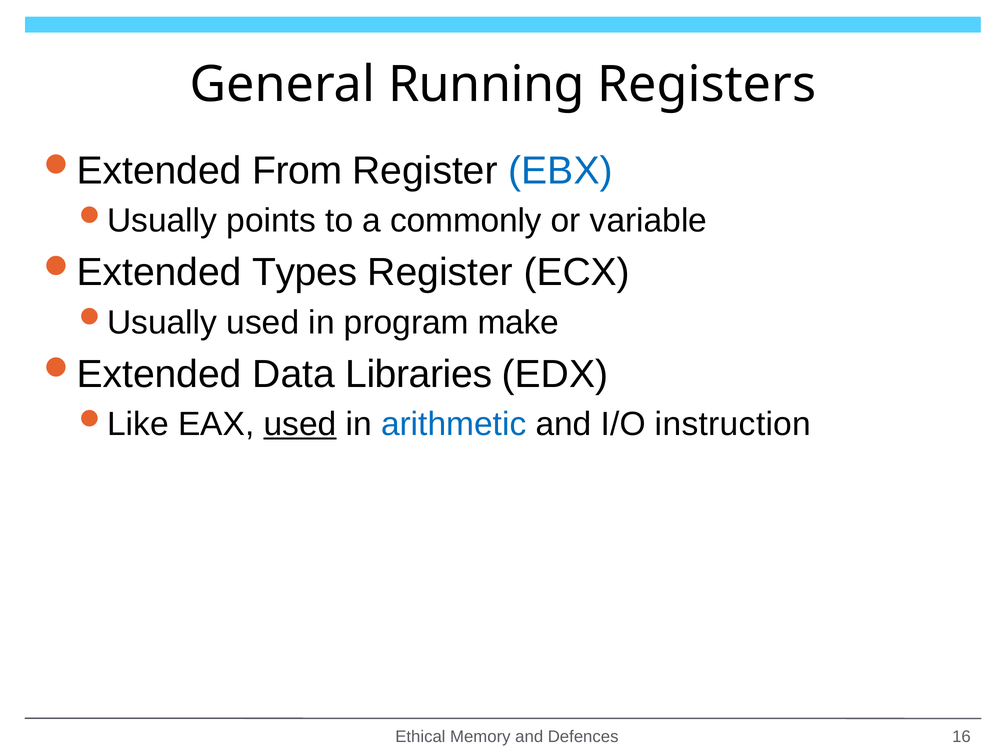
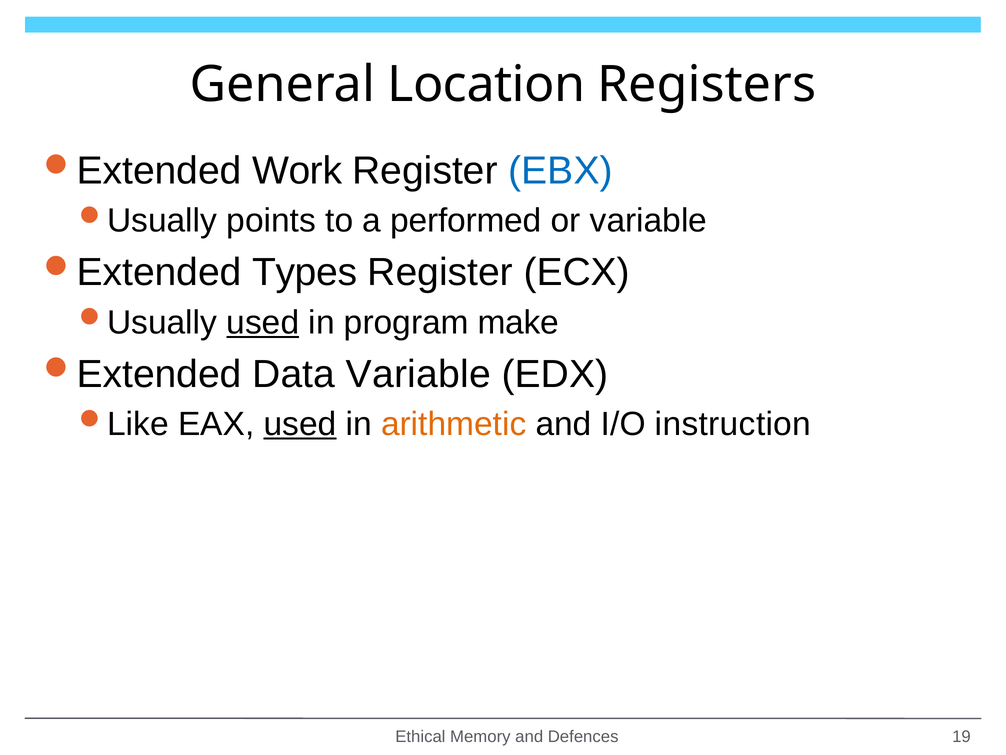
Running: Running -> Location
From: From -> Work
commonly: commonly -> performed
used at (263, 322) underline: none -> present
Data Libraries: Libraries -> Variable
arithmetic colour: blue -> orange
16: 16 -> 19
